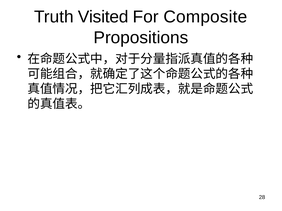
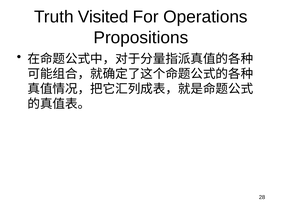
Composite: Composite -> Operations
